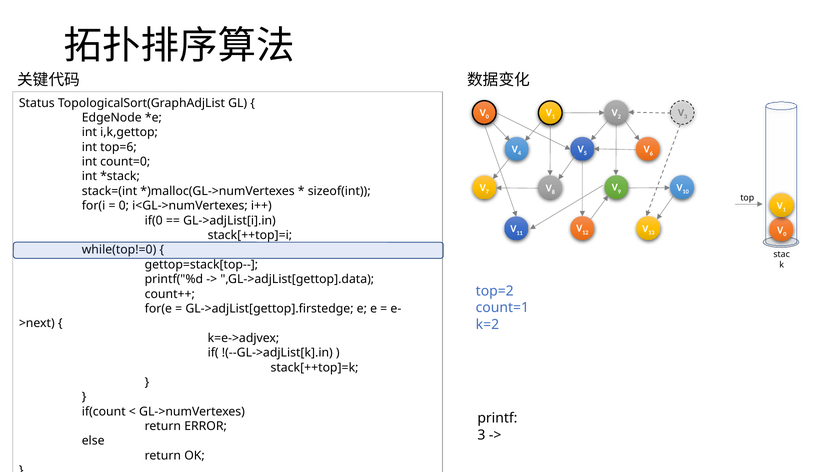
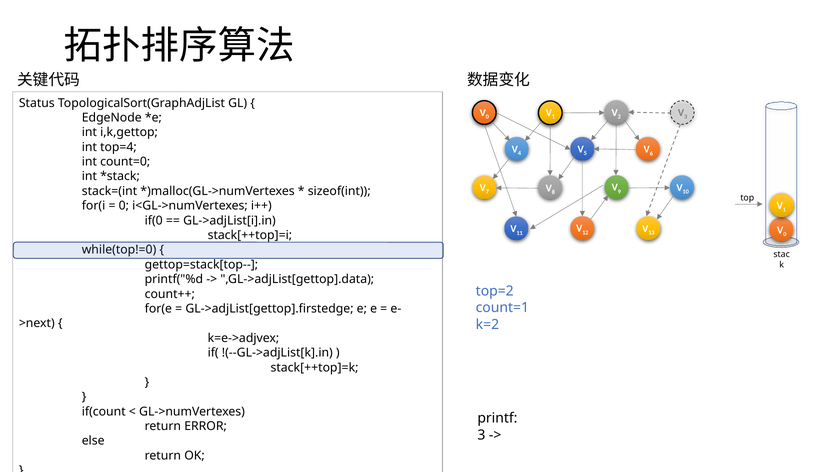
top=6: top=6 -> top=4
